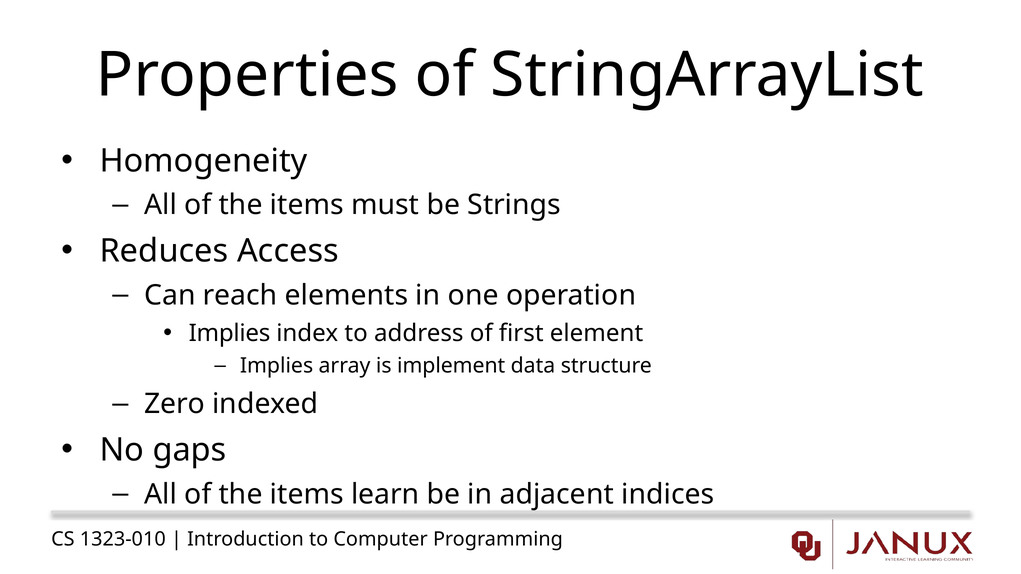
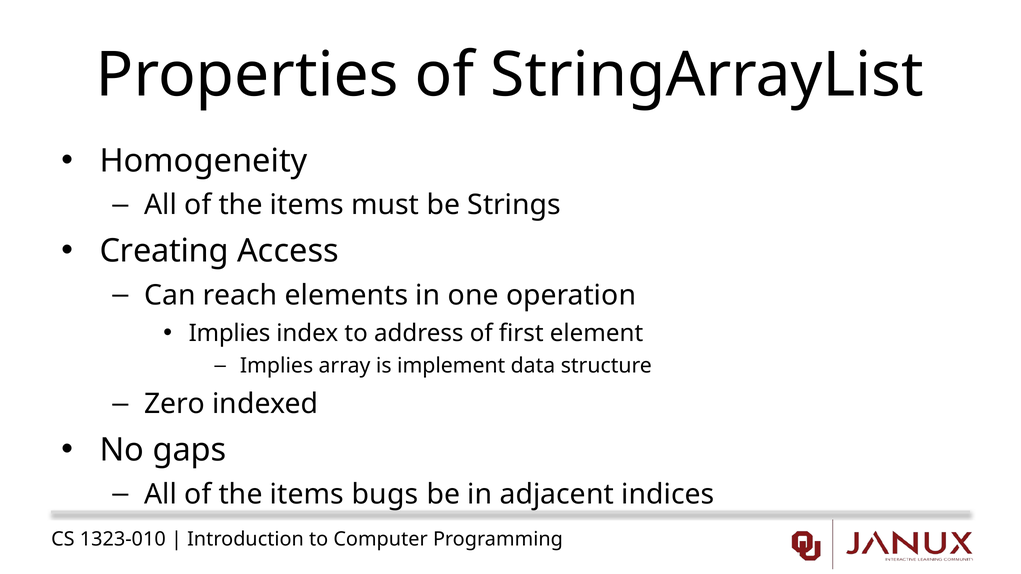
Reduces: Reduces -> Creating
learn: learn -> bugs
